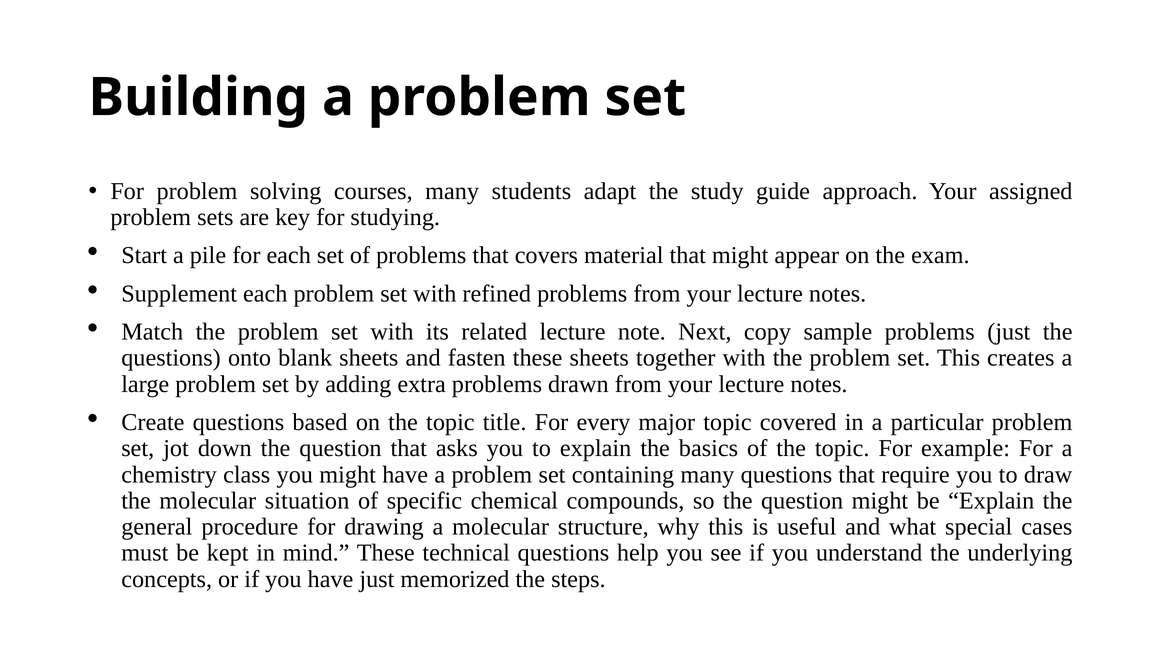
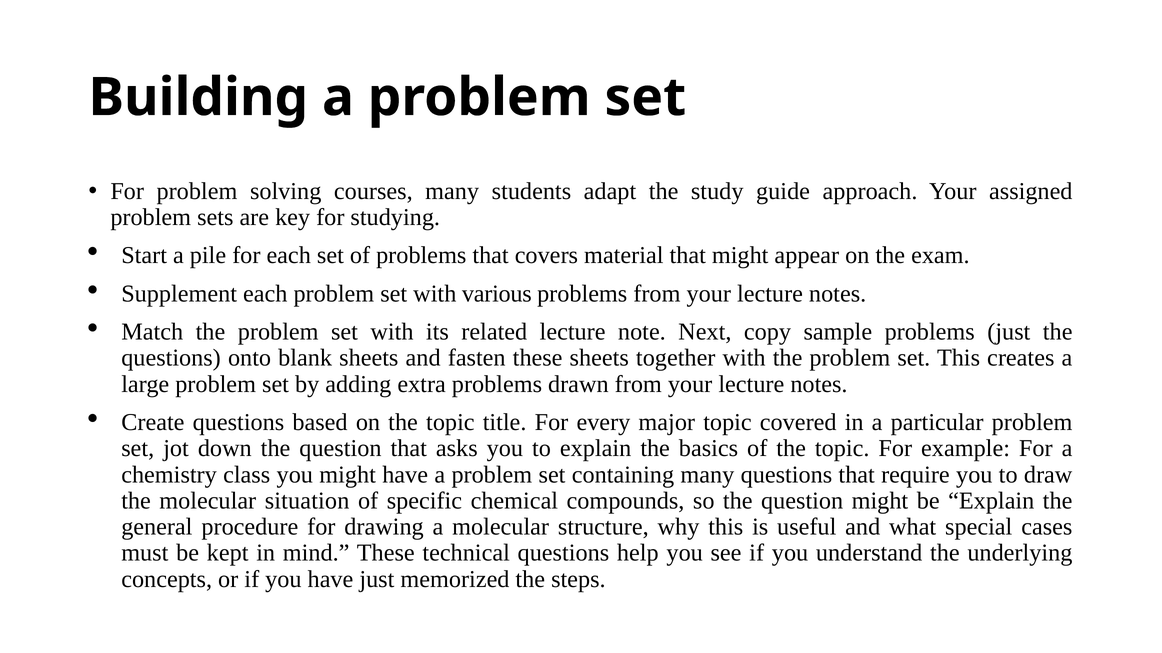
refined: refined -> various
